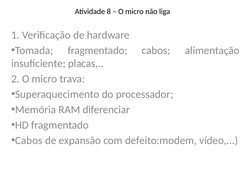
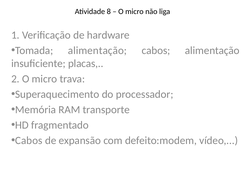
Tomada fragmentado: fragmentado -> alimentação
diferenciar: diferenciar -> transporte
